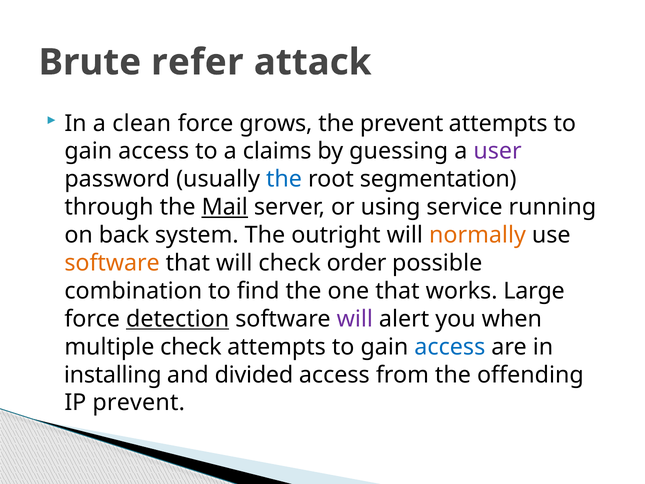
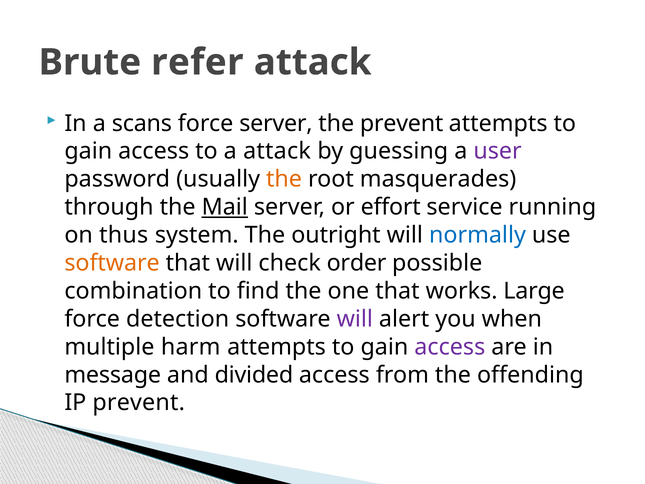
clean: clean -> scans
force grows: grows -> server
a claims: claims -> attack
the at (284, 179) colour: blue -> orange
segmentation: segmentation -> masquerades
using: using -> effort
back: back -> thus
normally colour: orange -> blue
detection underline: present -> none
multiple check: check -> harm
access at (450, 347) colour: blue -> purple
installing: installing -> message
